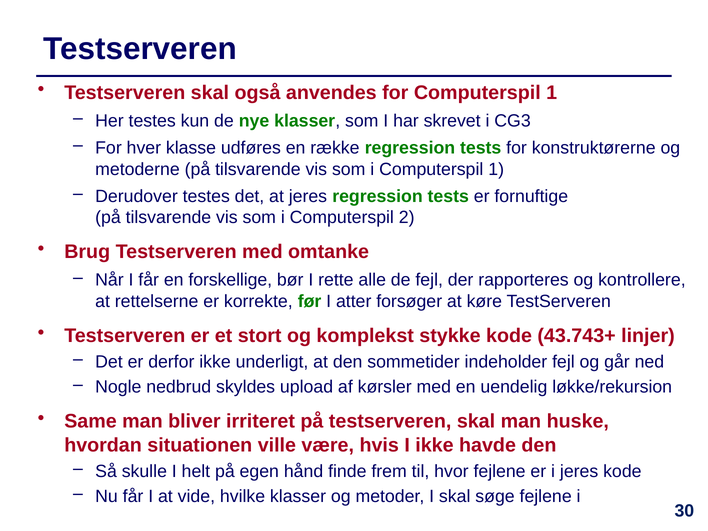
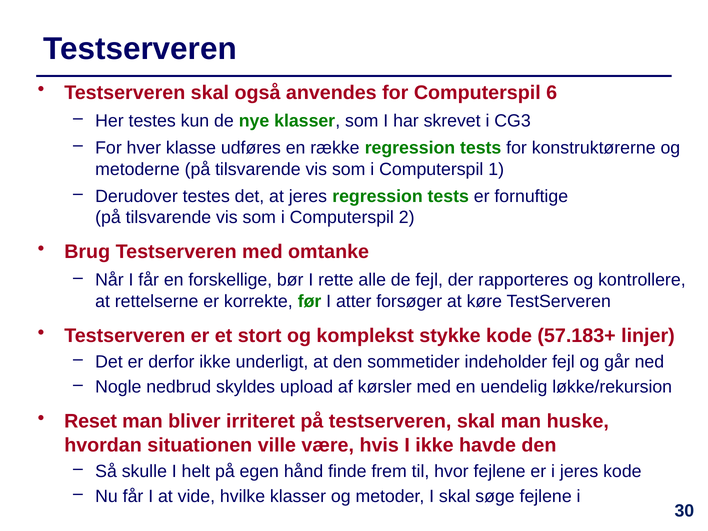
for Computerspil 1: 1 -> 6
43.743+: 43.743+ -> 57.183+
Same: Same -> Reset
